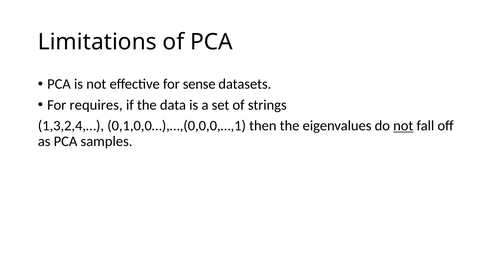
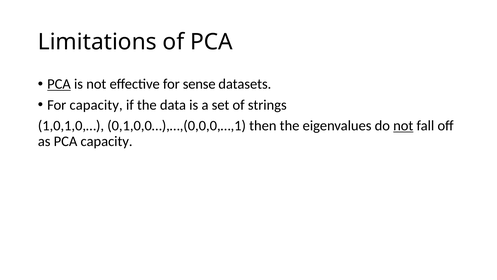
PCA at (59, 84) underline: none -> present
For requires: requires -> capacity
1,3,2,4,…: 1,3,2,4,… -> 1,0,1,0,…
PCA samples: samples -> capacity
